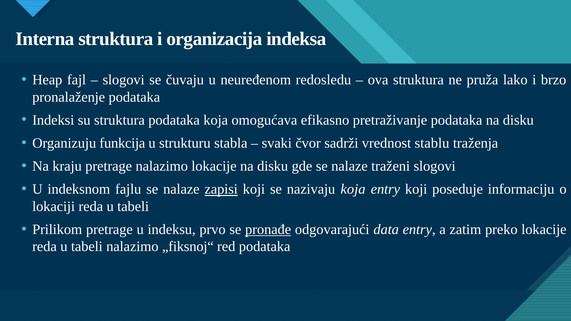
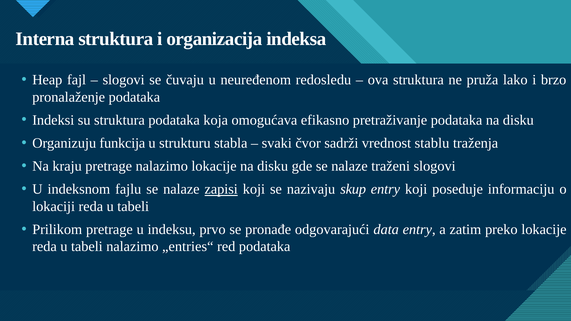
nazivaju koja: koja -> skup
pronađe underline: present -> none
„fiksnoj“: „fiksnoj“ -> „entries“
